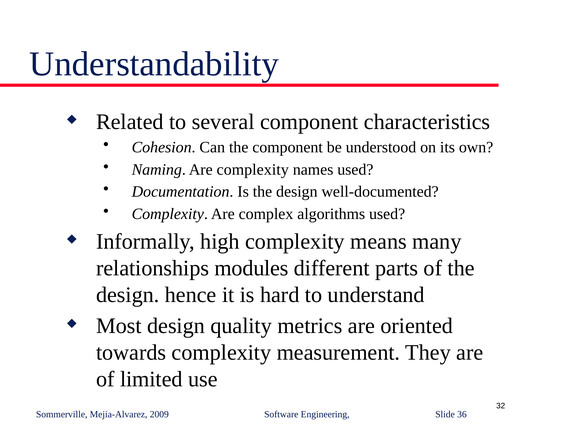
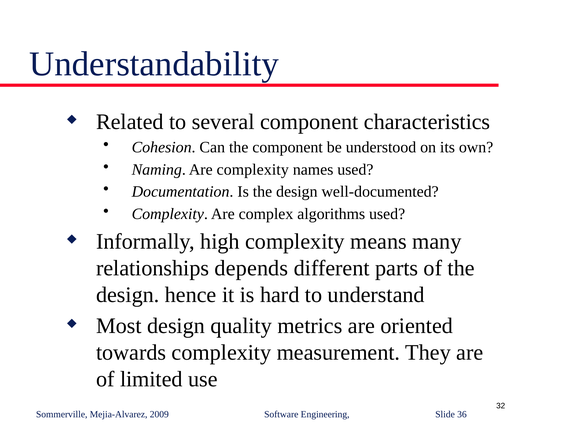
modules: modules -> depends
